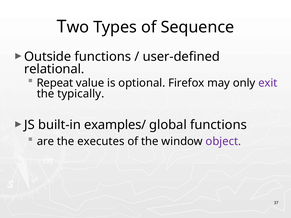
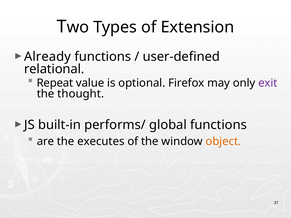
Sequence: Sequence -> Extension
Outside: Outside -> Already
typically: typically -> thought
examples/: examples/ -> performs/
object colour: purple -> orange
